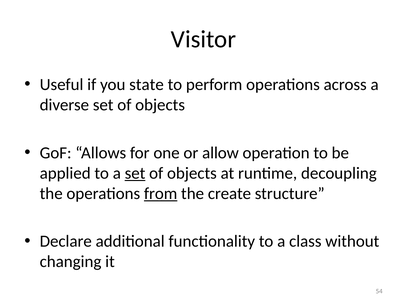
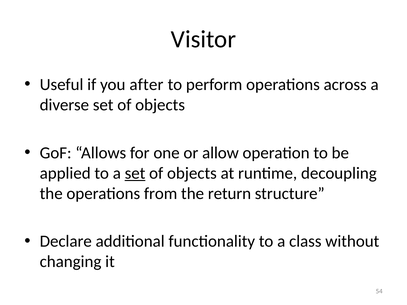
state: state -> after
from underline: present -> none
create: create -> return
